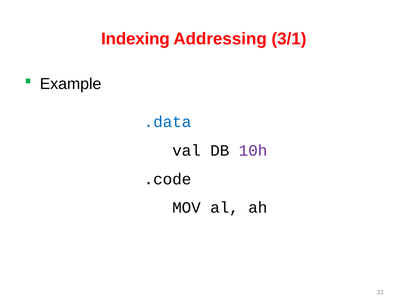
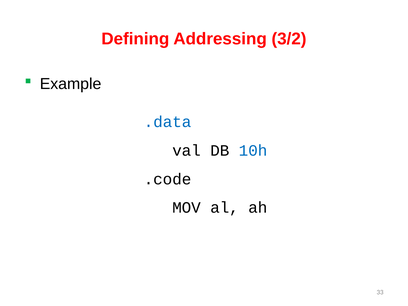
Indexing: Indexing -> Defining
3/1: 3/1 -> 3/2
10h colour: purple -> blue
